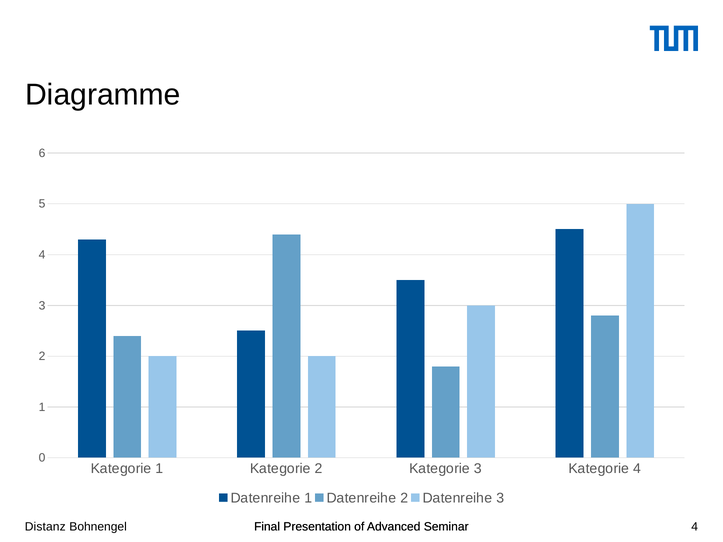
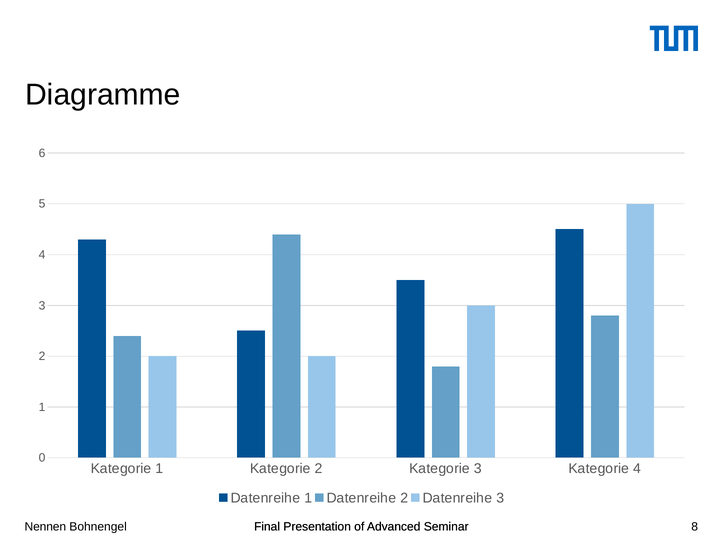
Distanz: Distanz -> Nennen
4 at (695, 527): 4 -> 8
